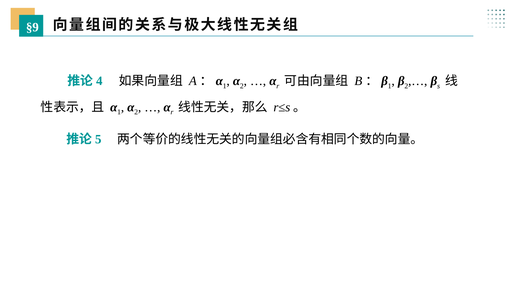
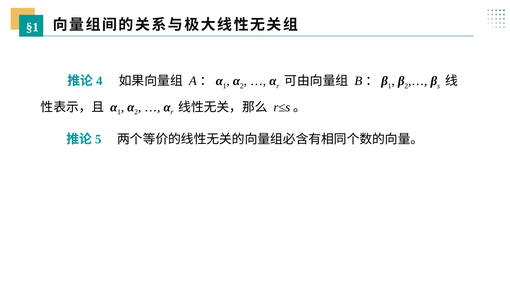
§9: §9 -> §1
